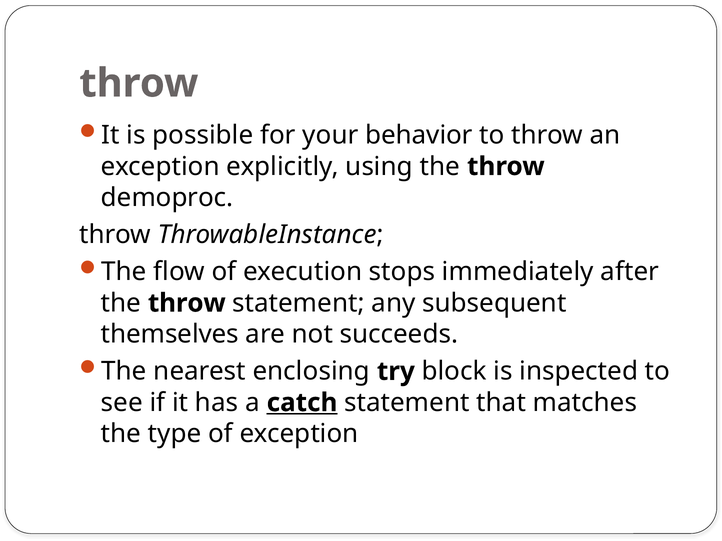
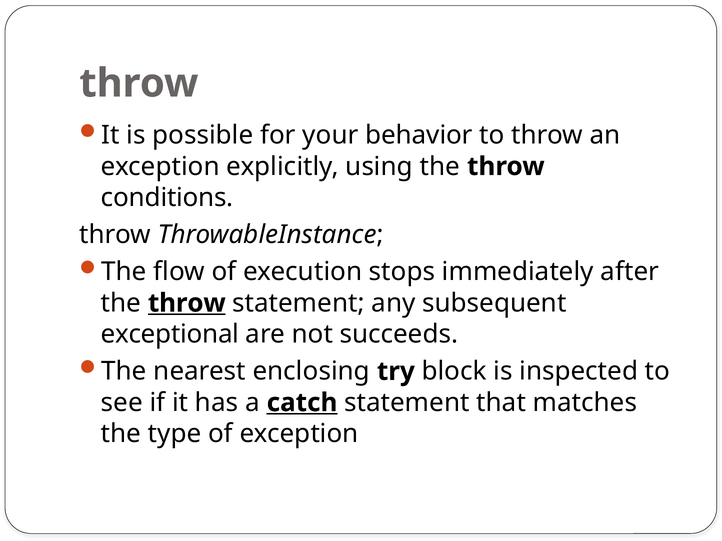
demoproc: demoproc -> conditions
throw at (187, 303) underline: none -> present
themselves: themselves -> exceptional
